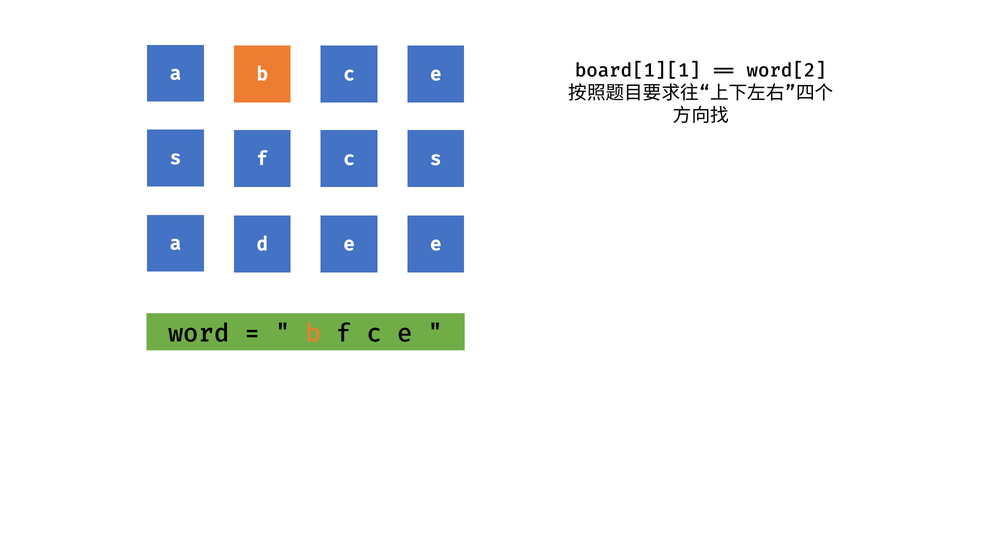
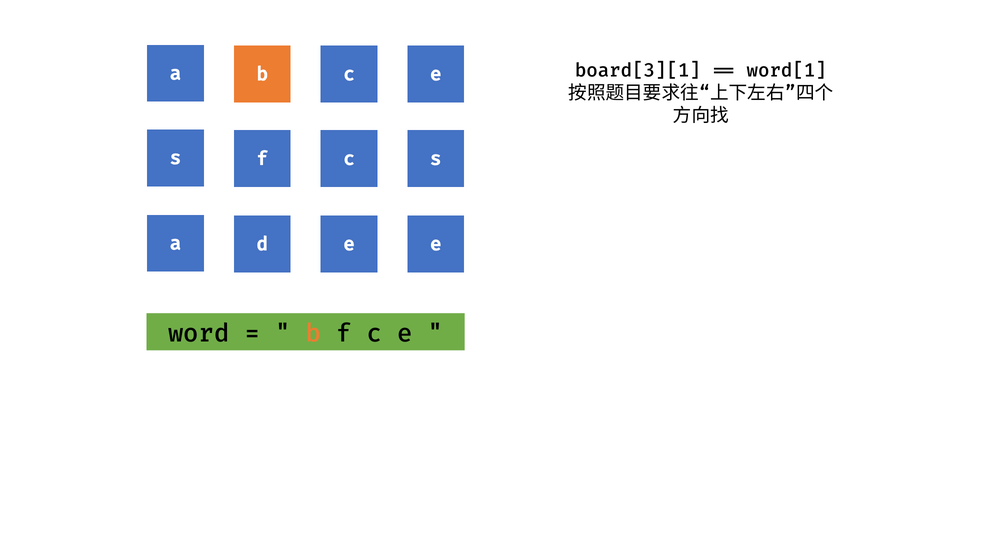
board[1][1: board[1][1 -> board[3][1
word[2: word[2 -> word[1
